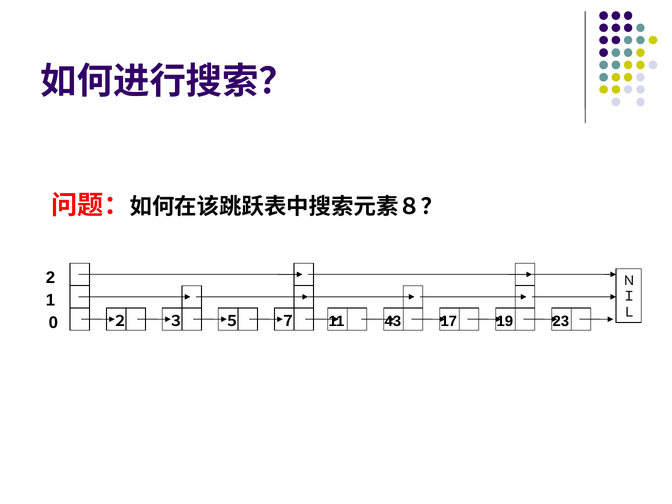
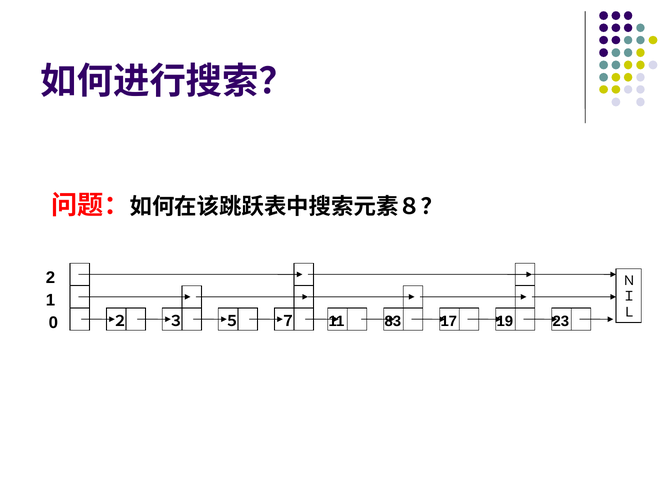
43: 43 -> 83
